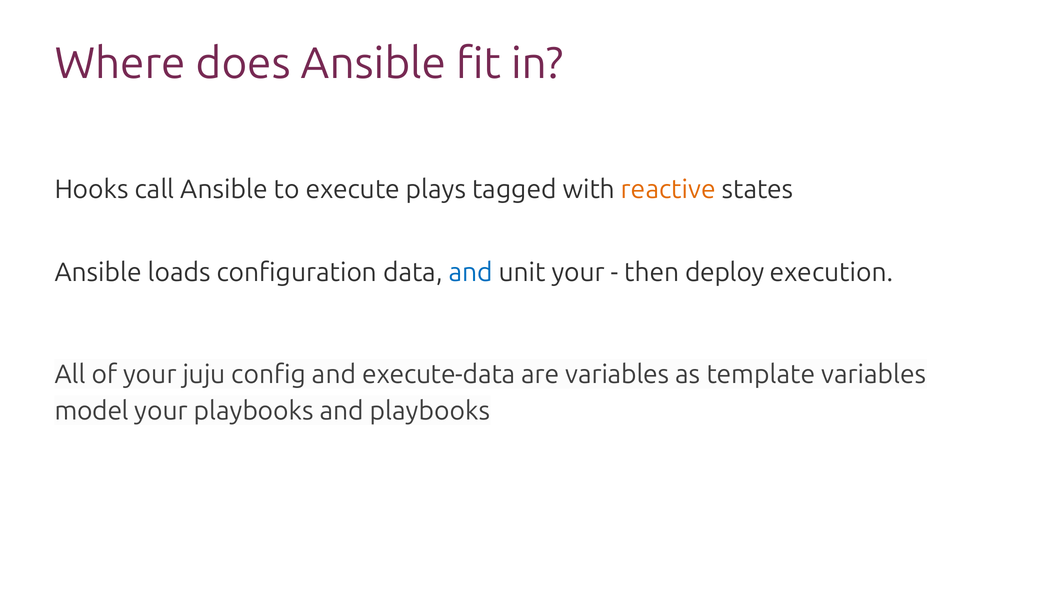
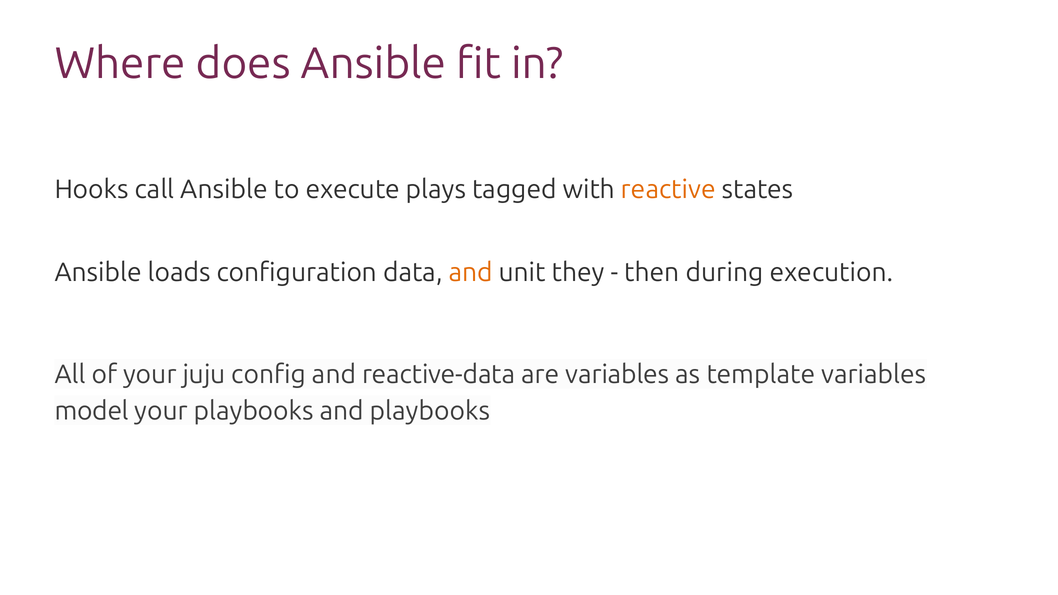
and at (471, 272) colour: blue -> orange
unit your: your -> they
deploy: deploy -> during
execute-data: execute-data -> reactive-data
